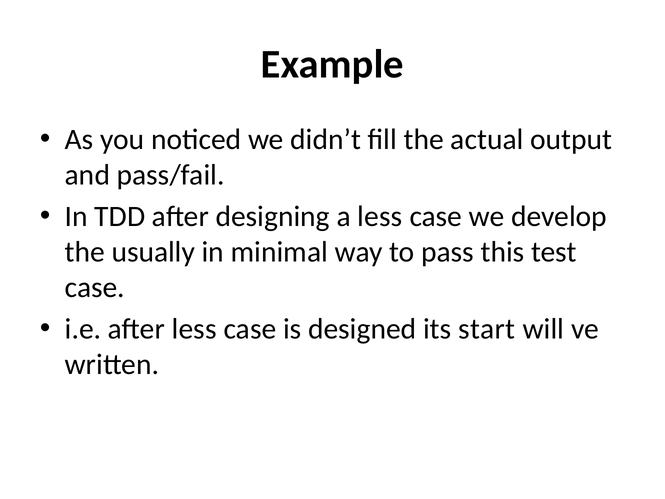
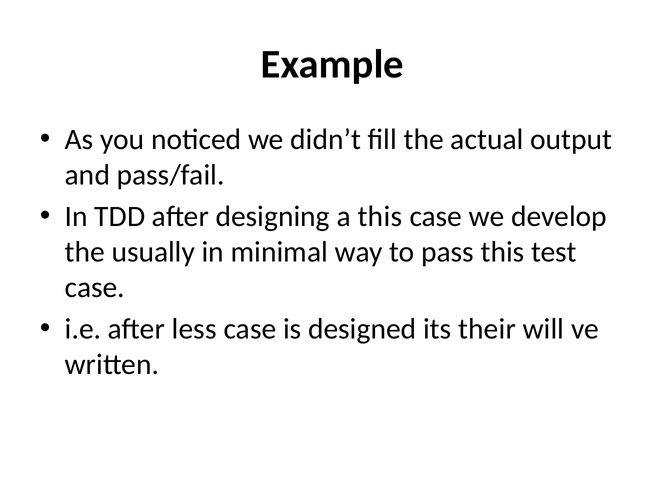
a less: less -> this
start: start -> their
